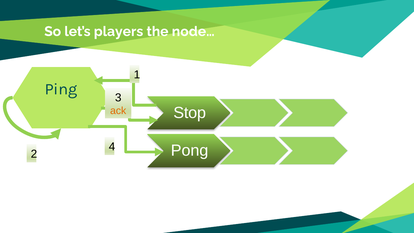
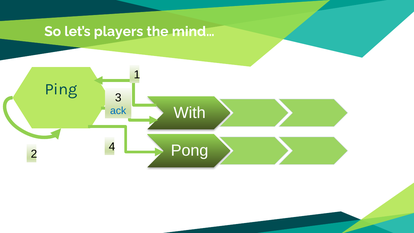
node…: node… -> mind…
Stop: Stop -> With
ack colour: orange -> blue
